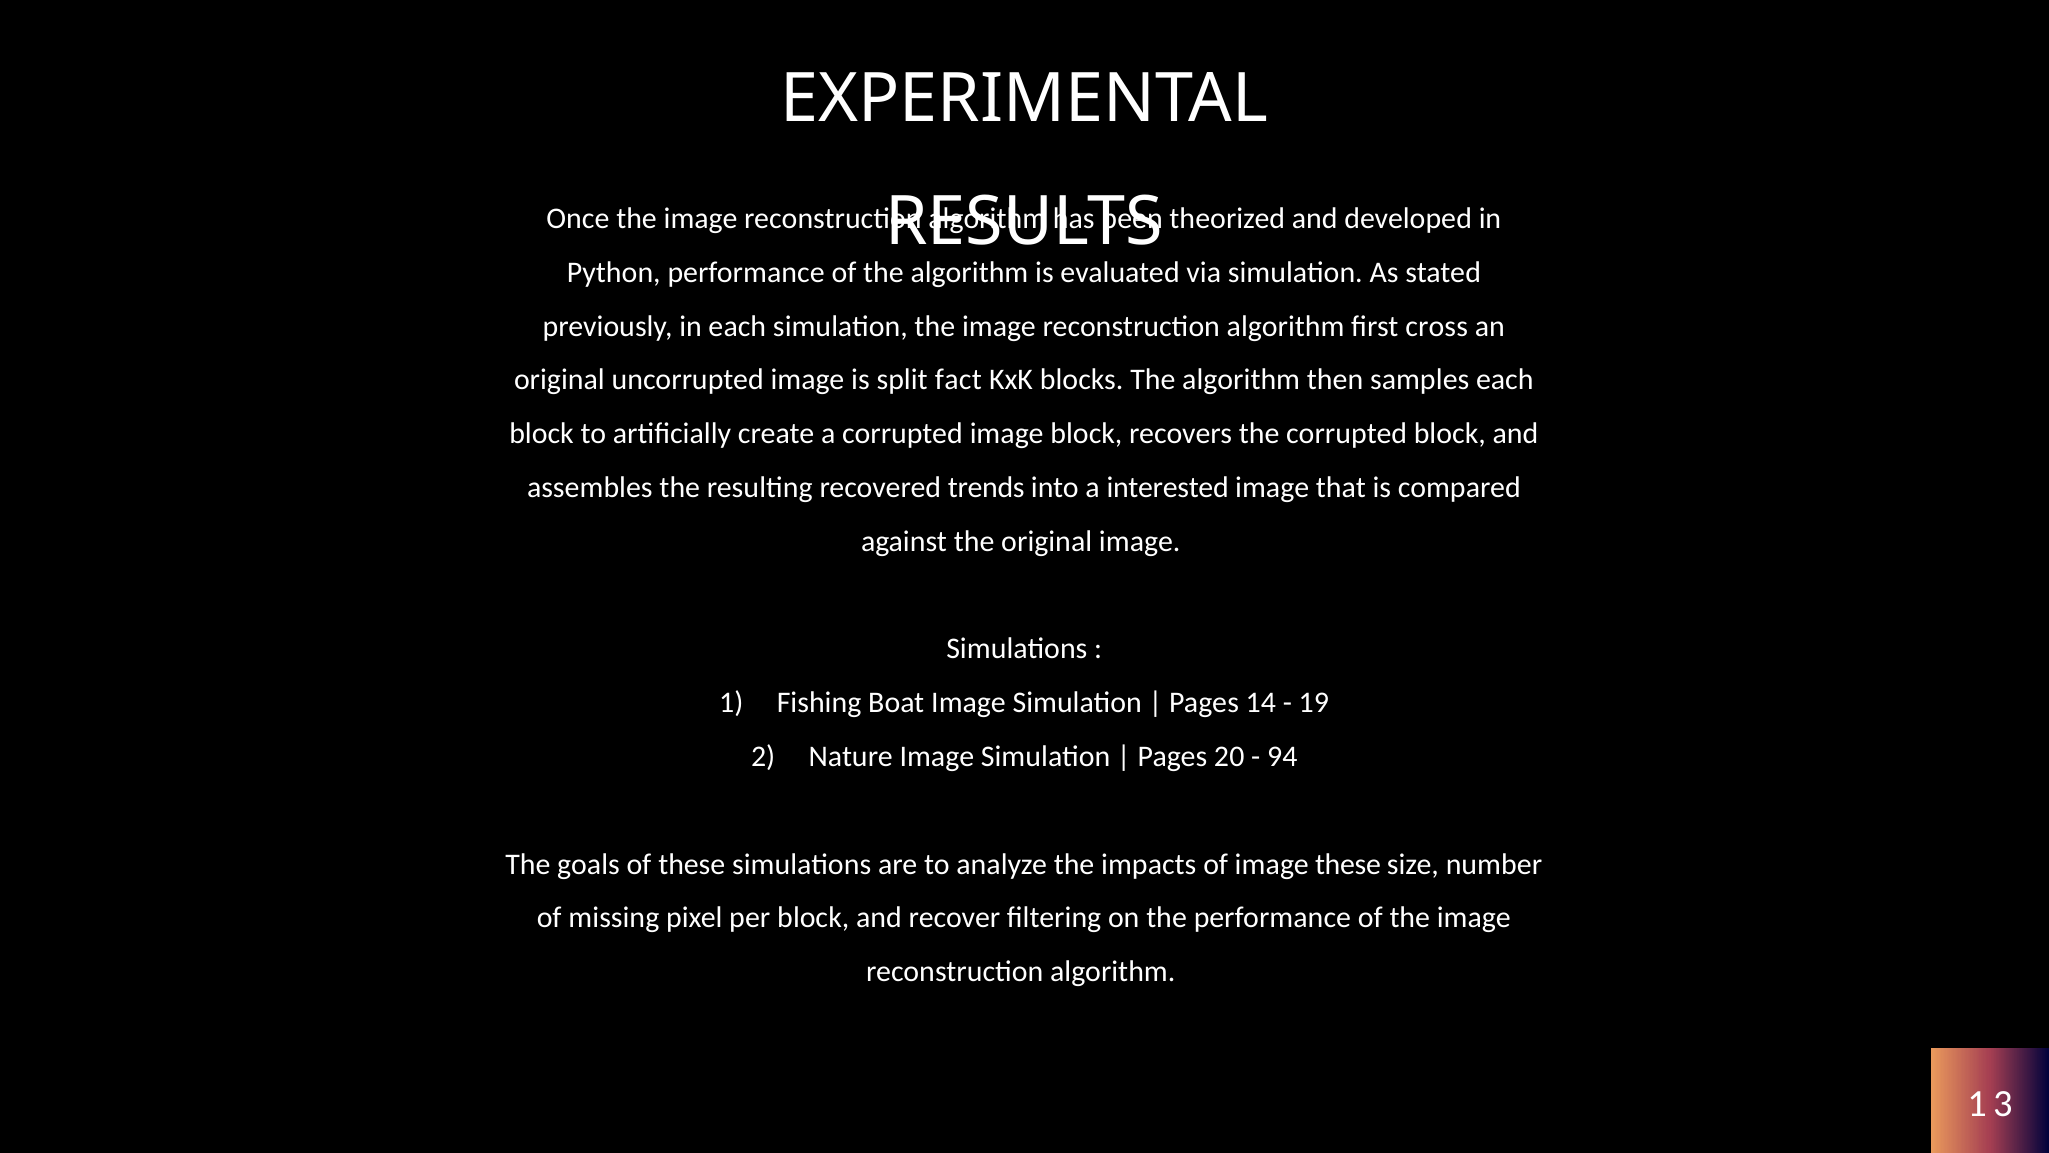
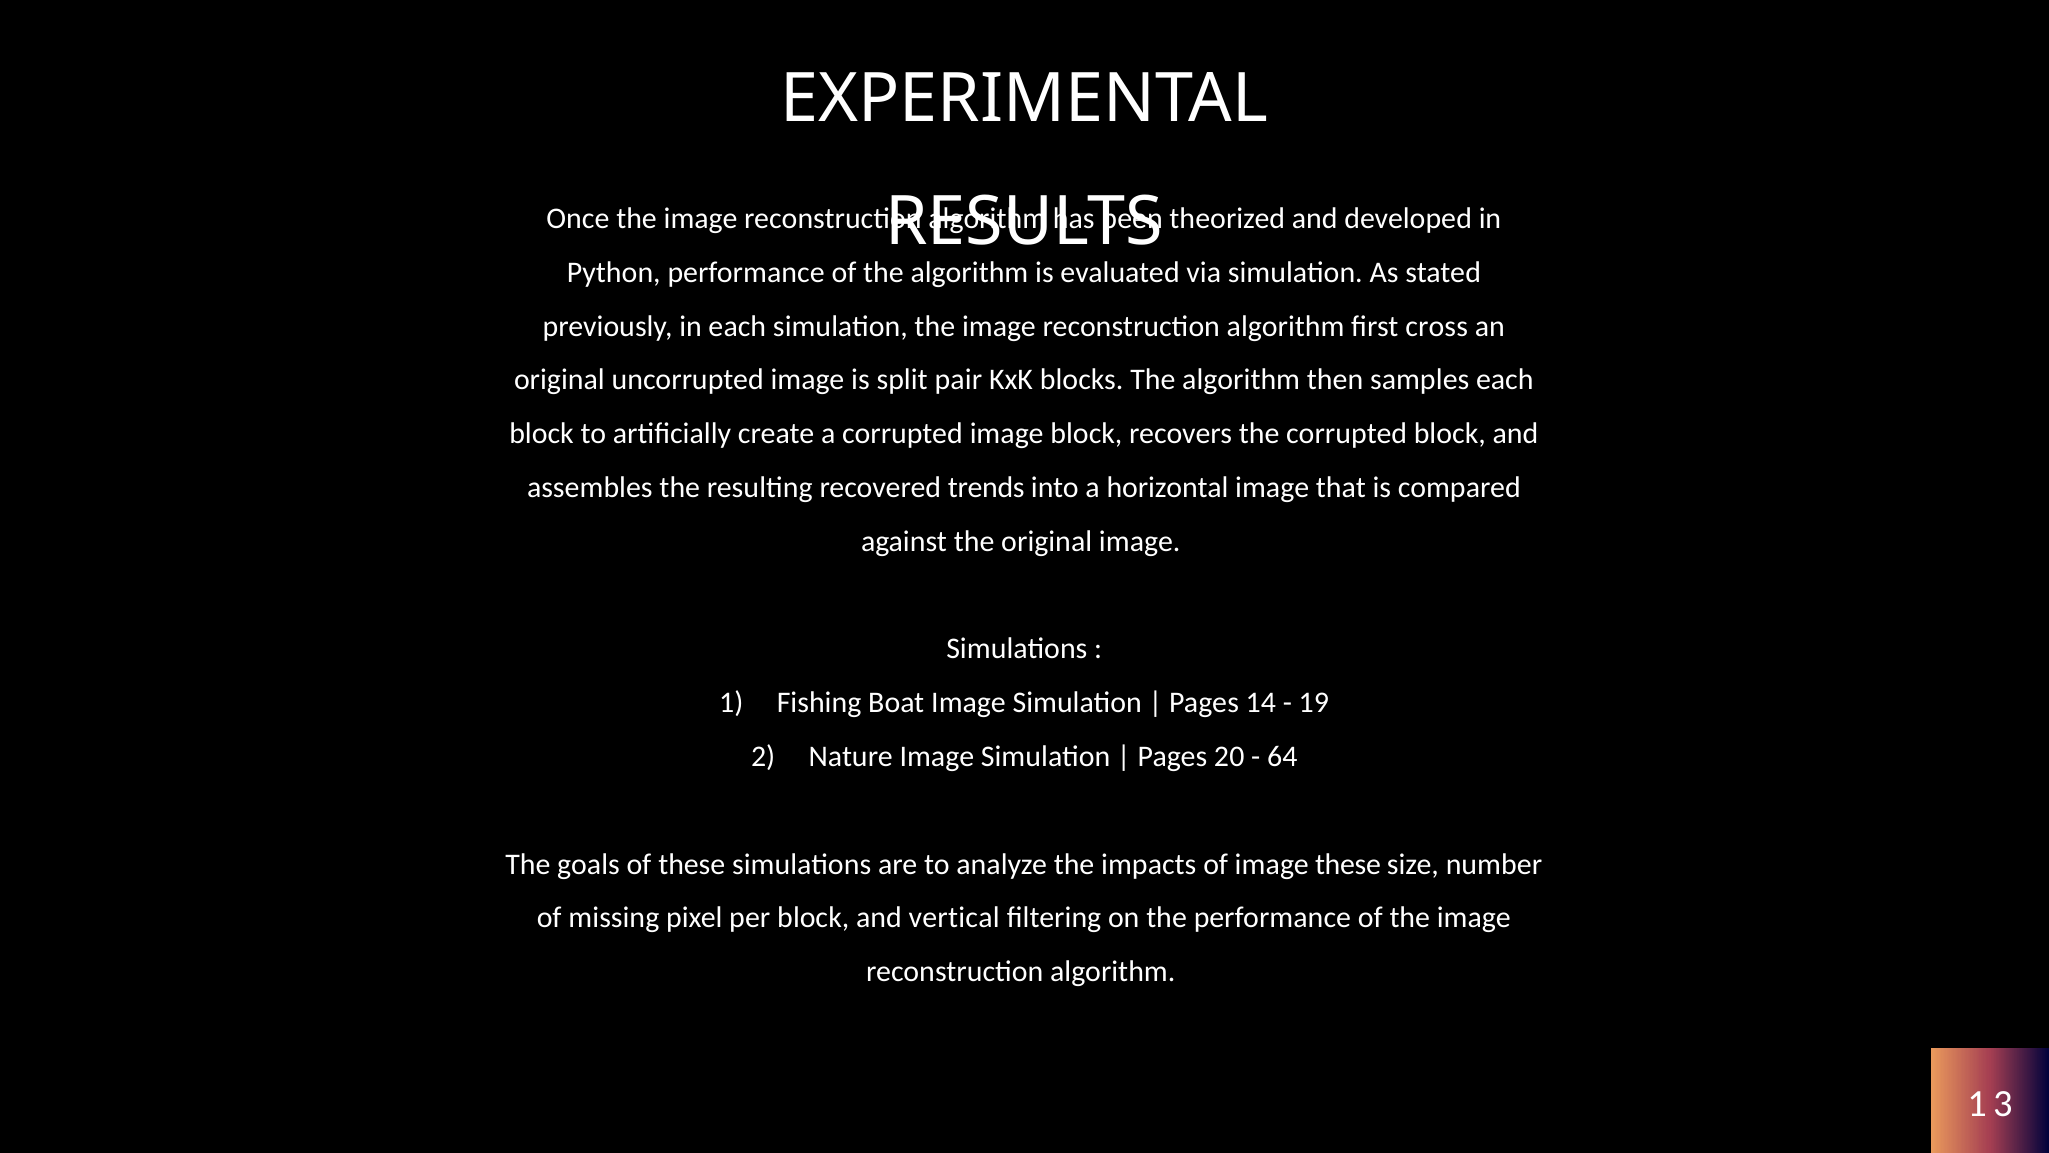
fact: fact -> pair
interested: interested -> horizontal
94: 94 -> 64
recover: recover -> vertical
